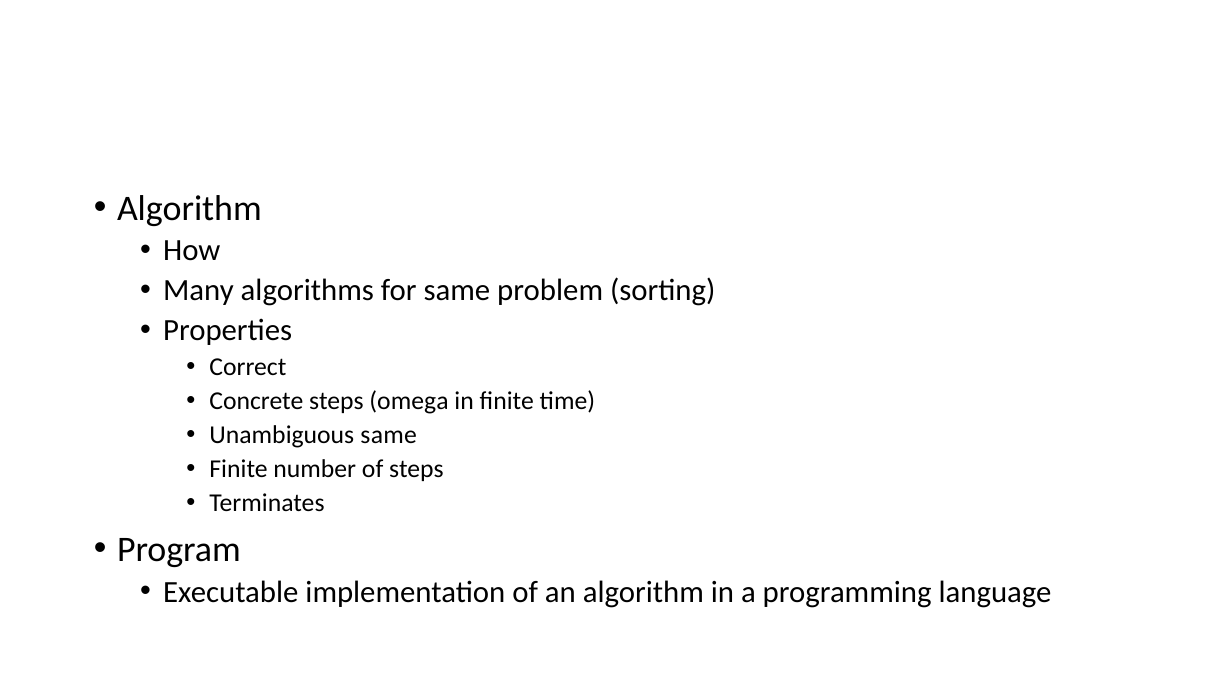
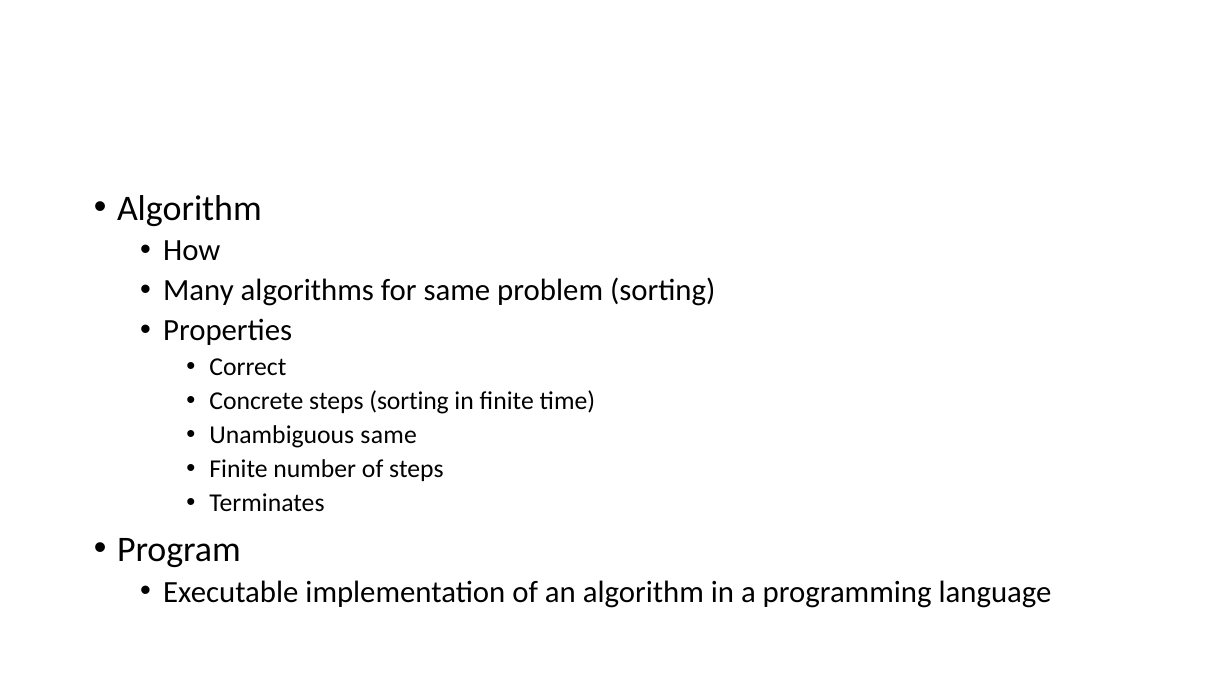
steps omega: omega -> sorting
